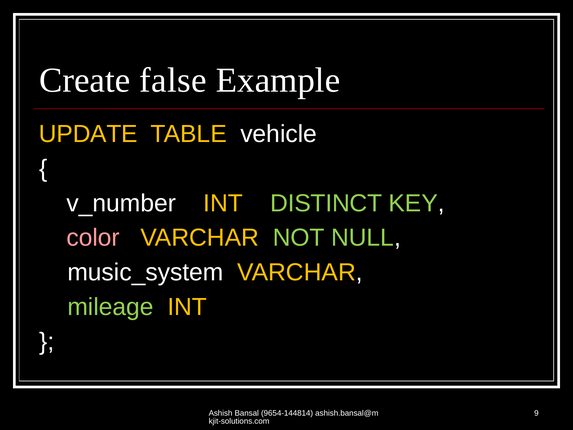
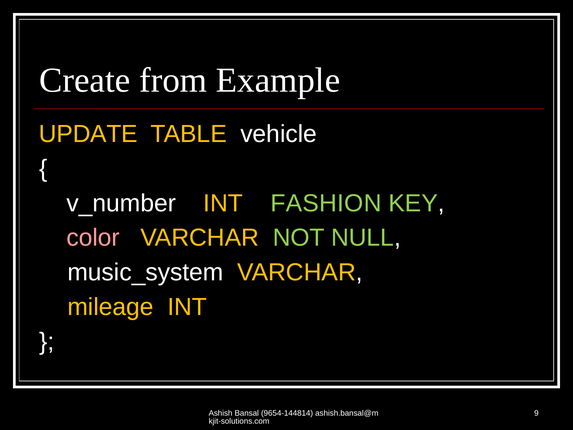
false: false -> from
DISTINCT: DISTINCT -> FASHION
mileage colour: light green -> yellow
